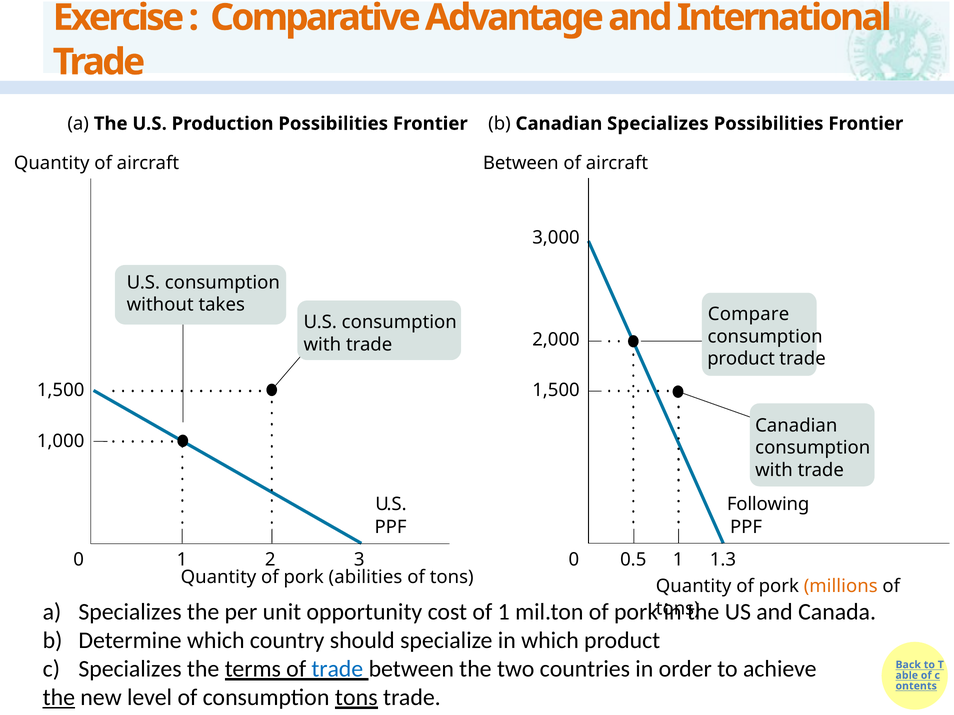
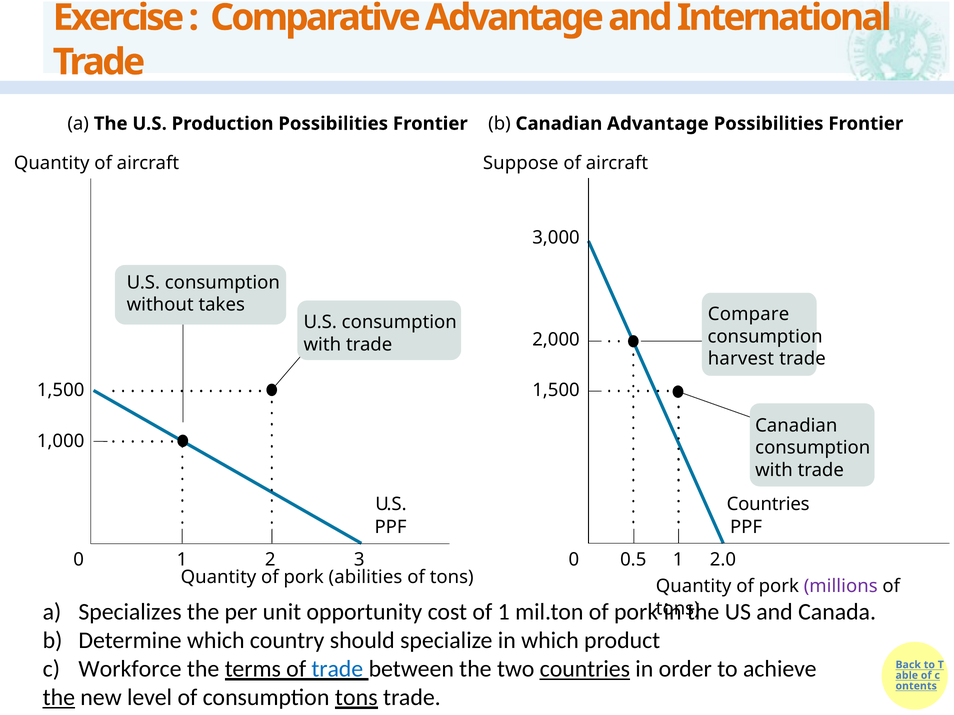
Canadian Specializes: Specializes -> Advantage
Between at (521, 163): Between -> Suppose
product at (741, 359): product -> harvest
Following at (768, 505): Following -> Countries
1.3: 1.3 -> 2.0
millions colour: orange -> purple
Specializes at (130, 669): Specializes -> Workforce
countries at (585, 669) underline: none -> present
